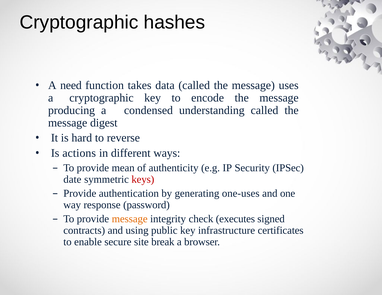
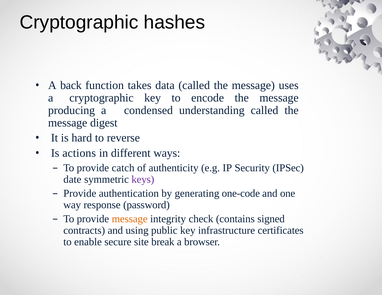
need: need -> back
mean: mean -> catch
keys colour: red -> purple
one-uses: one-uses -> one-code
executes: executes -> contains
